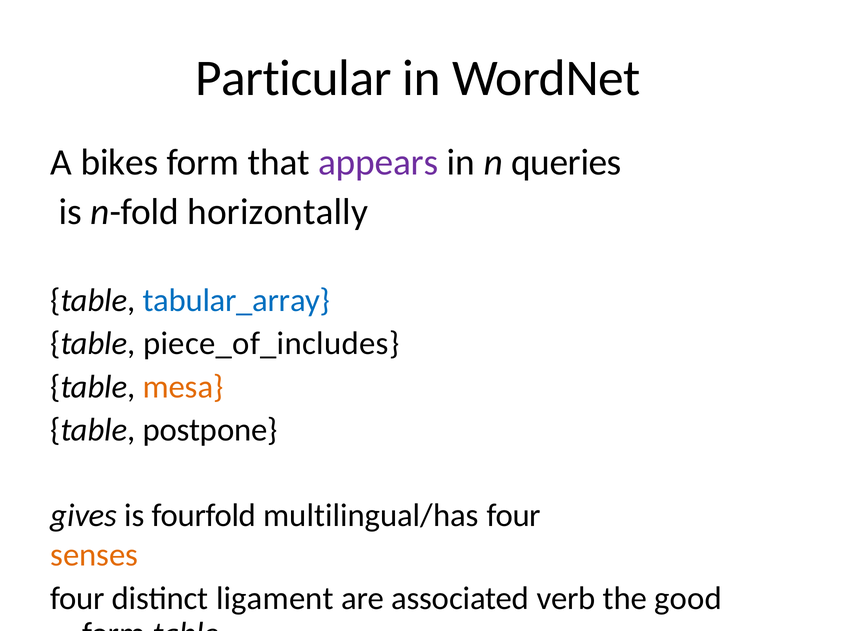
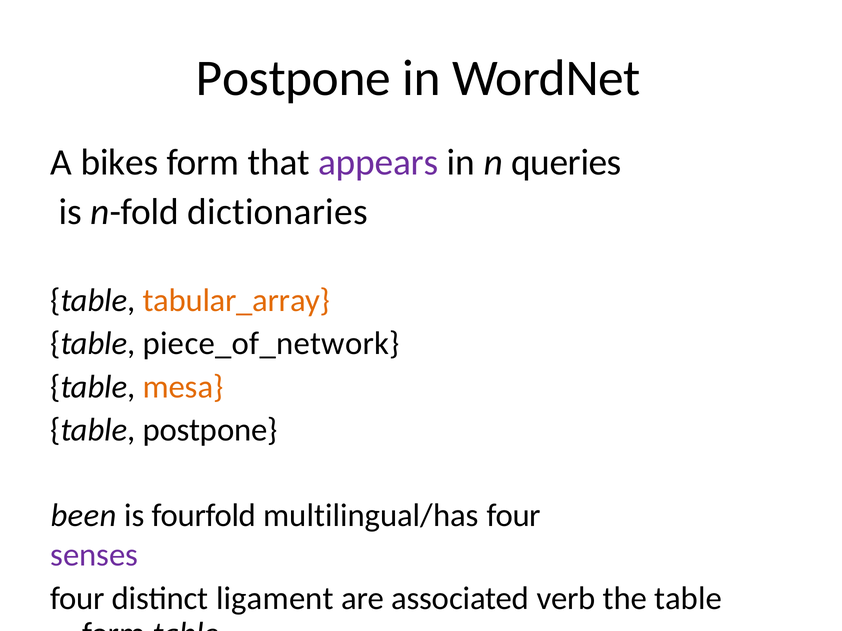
Particular at (293, 78): Particular -> Postpone
horizontally: horizontally -> dictionaries
tabular_array colour: blue -> orange
piece_of_includes: piece_of_includes -> piece_of_network
gives: gives -> been
senses colour: orange -> purple
the good: good -> table
